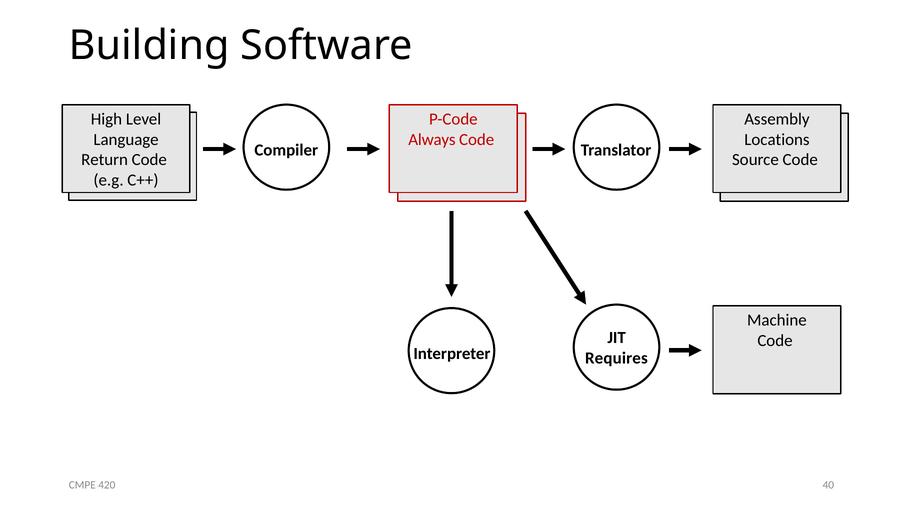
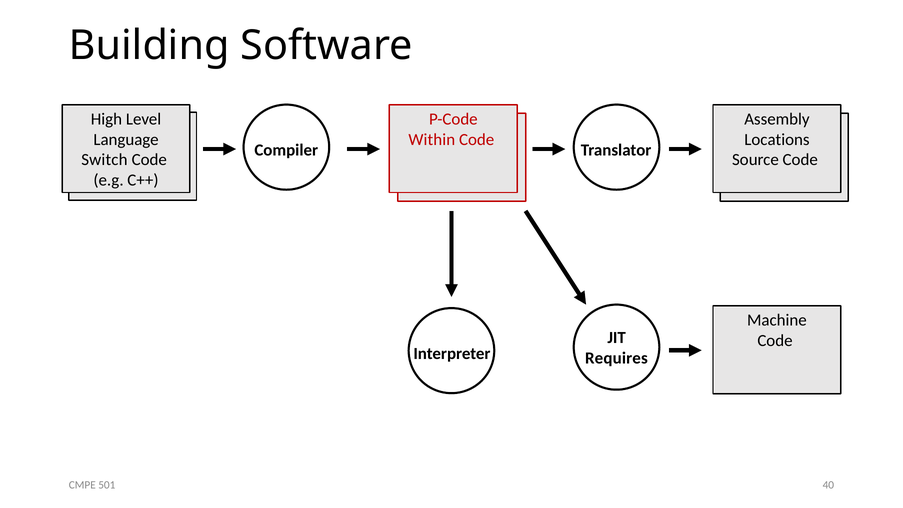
Always: Always -> Within
Return: Return -> Switch
420: 420 -> 501
